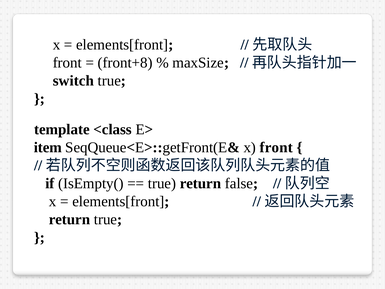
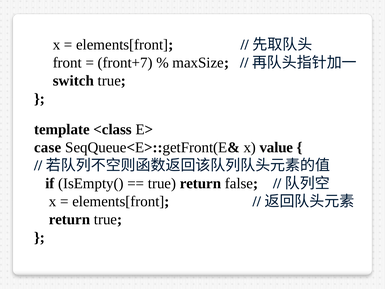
front+8: front+8 -> front+7
item: item -> case
x front: front -> value
